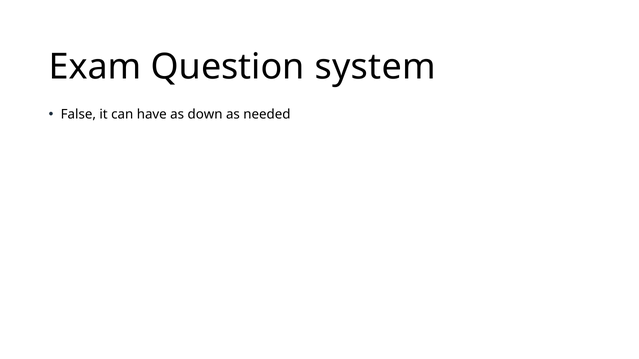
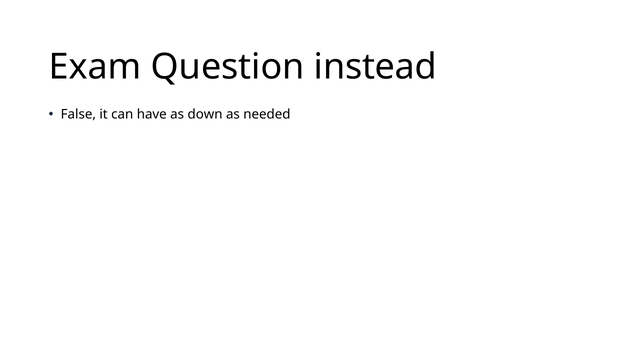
system: system -> instead
